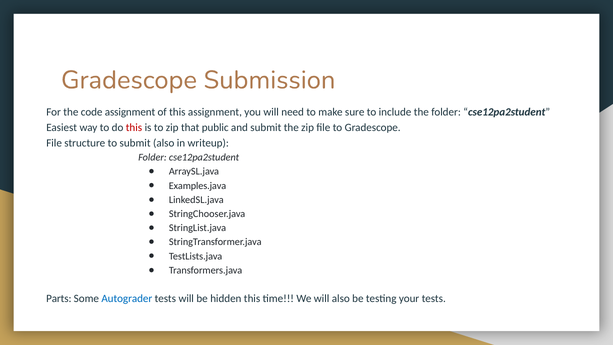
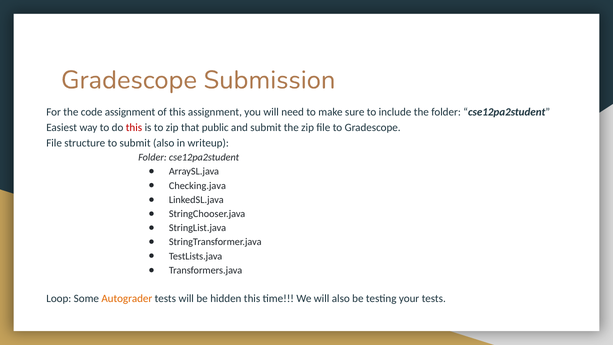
Examples.java: Examples.java -> Checking.java
Parts: Parts -> Loop
Autograder colour: blue -> orange
